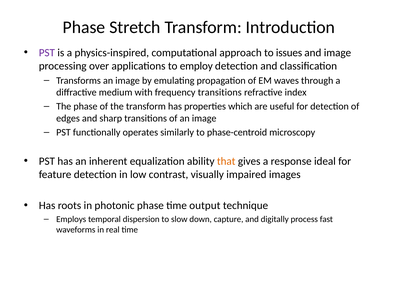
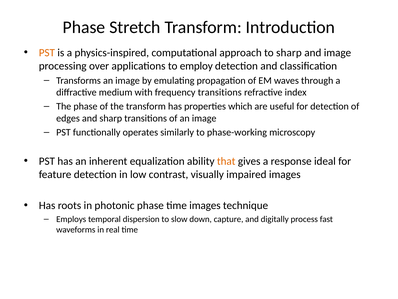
PST at (47, 53) colour: purple -> orange
to issues: issues -> sharp
phase-centroid: phase-centroid -> phase-working
time output: output -> images
